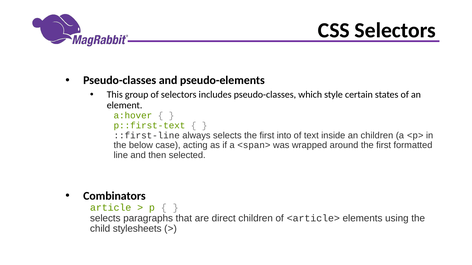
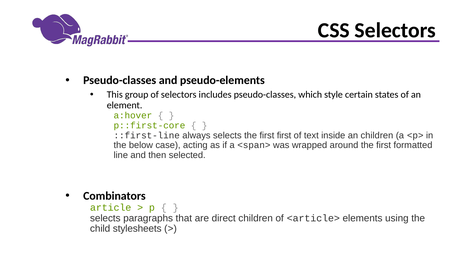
p::first-text: p::first-text -> p::first-core
first into: into -> first
